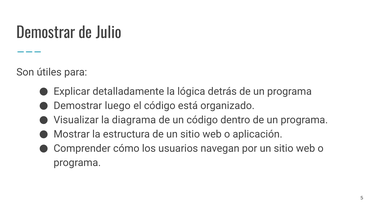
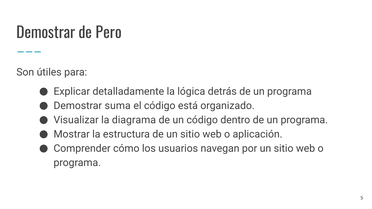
Julio: Julio -> Pero
luego: luego -> suma
